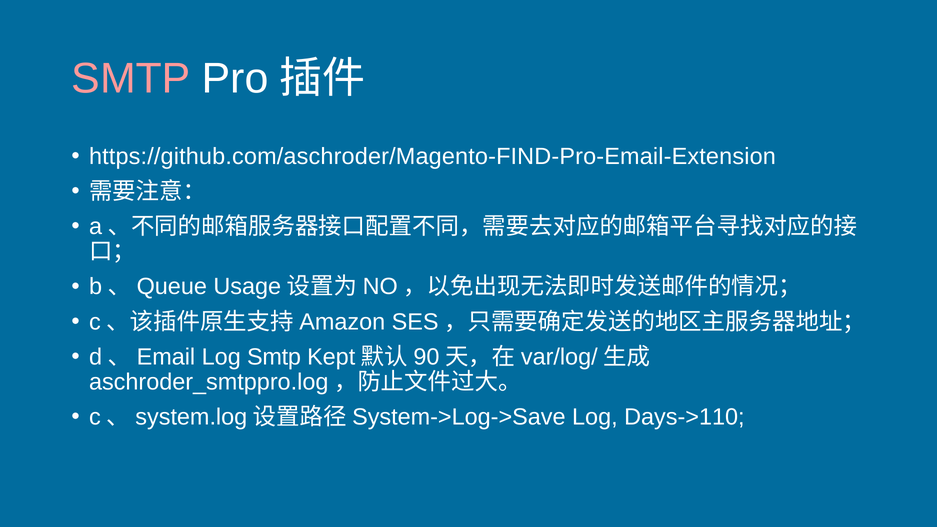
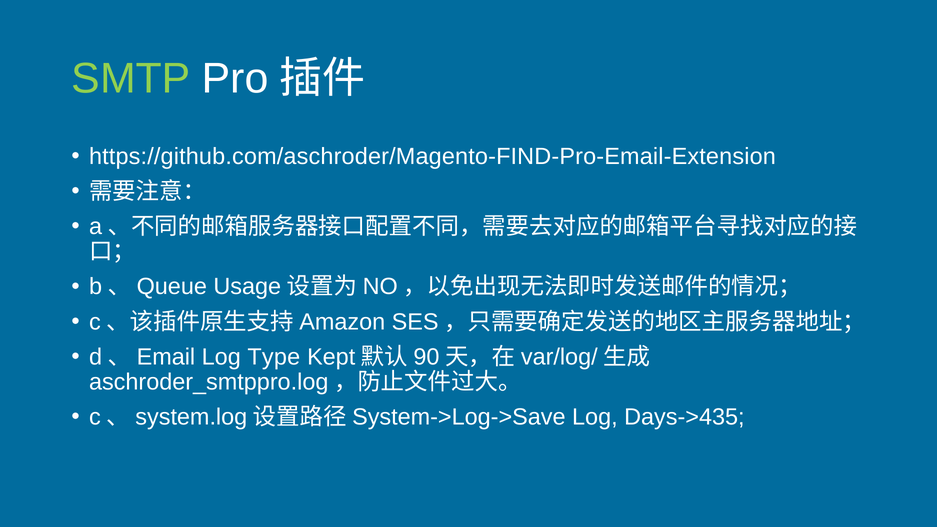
SMTP at (131, 79) colour: pink -> light green
Log Smtp: Smtp -> Type
Days->110: Days->110 -> Days->435
